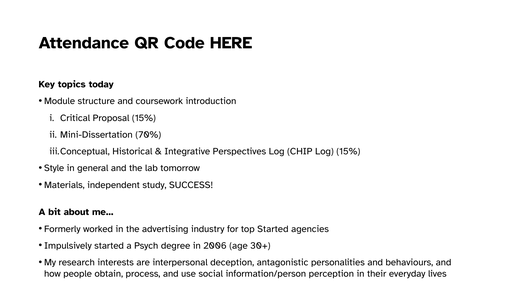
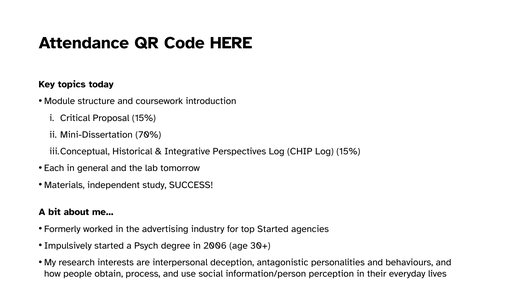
Style: Style -> Each
